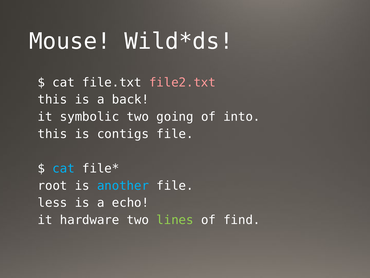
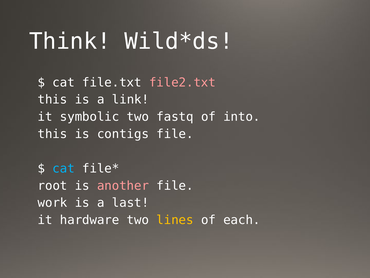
Mouse: Mouse -> Think
back: back -> link
going: going -> fastq
another colour: light blue -> pink
less: less -> work
echo: echo -> last
lines colour: light green -> yellow
find: find -> each
